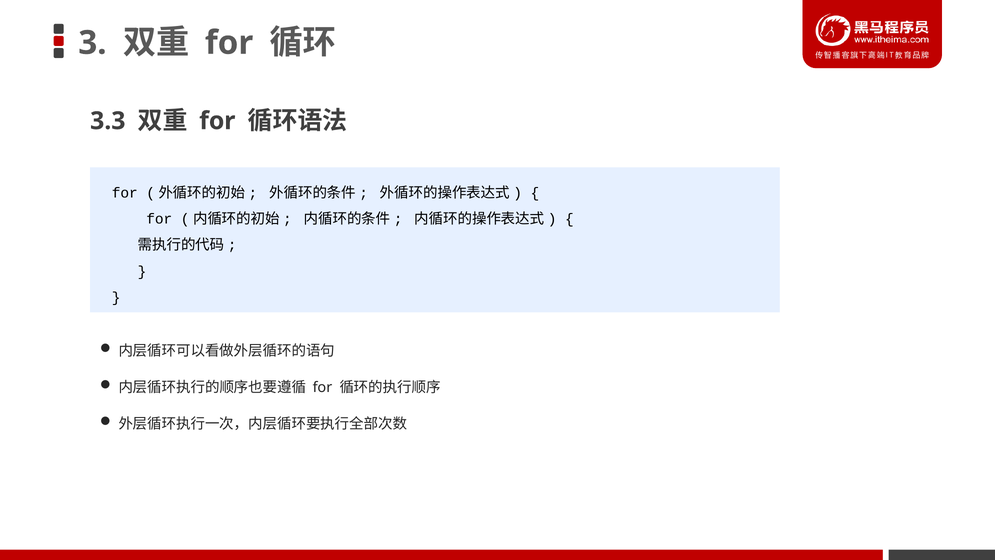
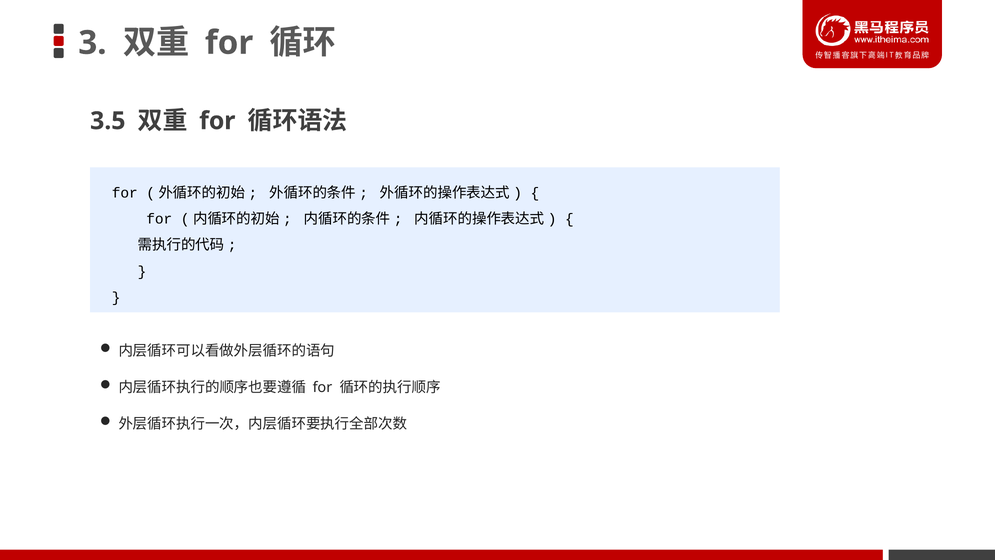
3.3: 3.3 -> 3.5
